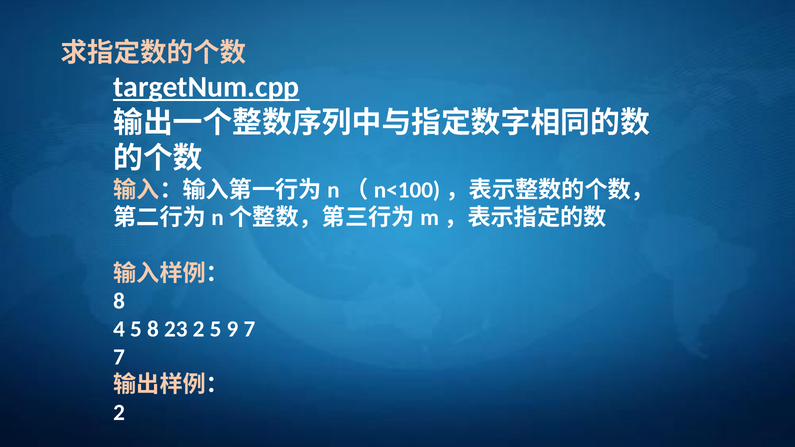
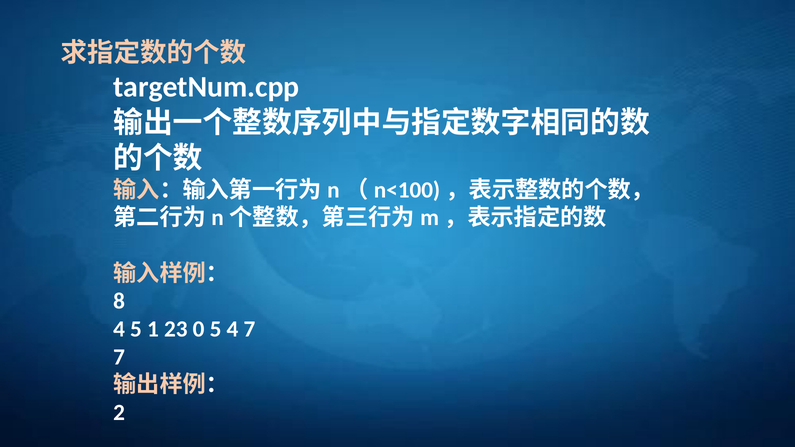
targetNum.cpp underline: present -> none
5 8: 8 -> 1
23 2: 2 -> 0
5 9: 9 -> 4
